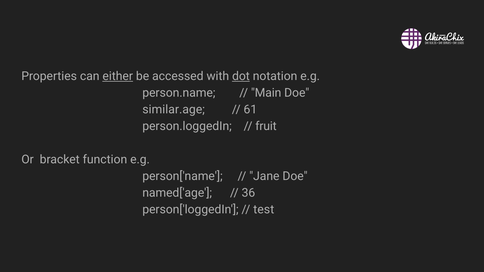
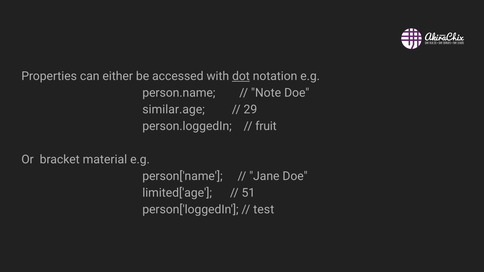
either underline: present -> none
Main: Main -> Note
61: 61 -> 29
function: function -> material
named['age: named['age -> limited['age
36: 36 -> 51
